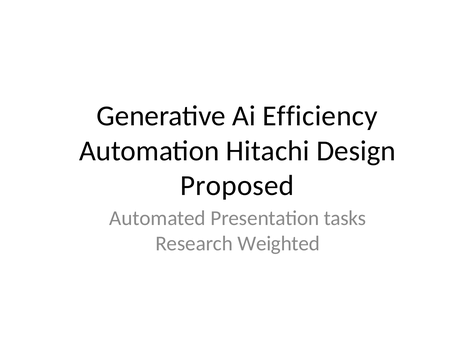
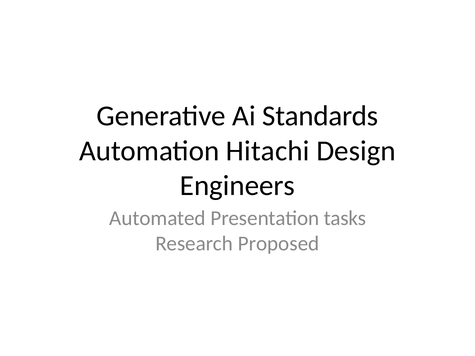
Efficiency: Efficiency -> Standards
Proposed: Proposed -> Engineers
Weighted: Weighted -> Proposed
